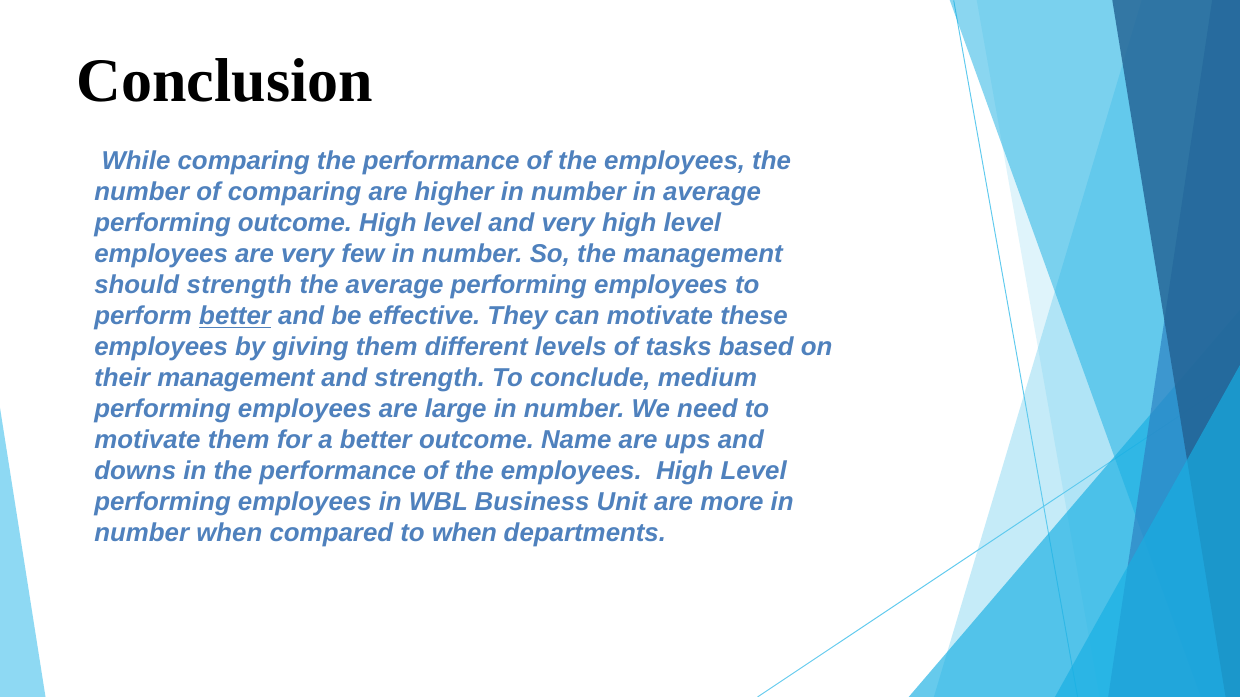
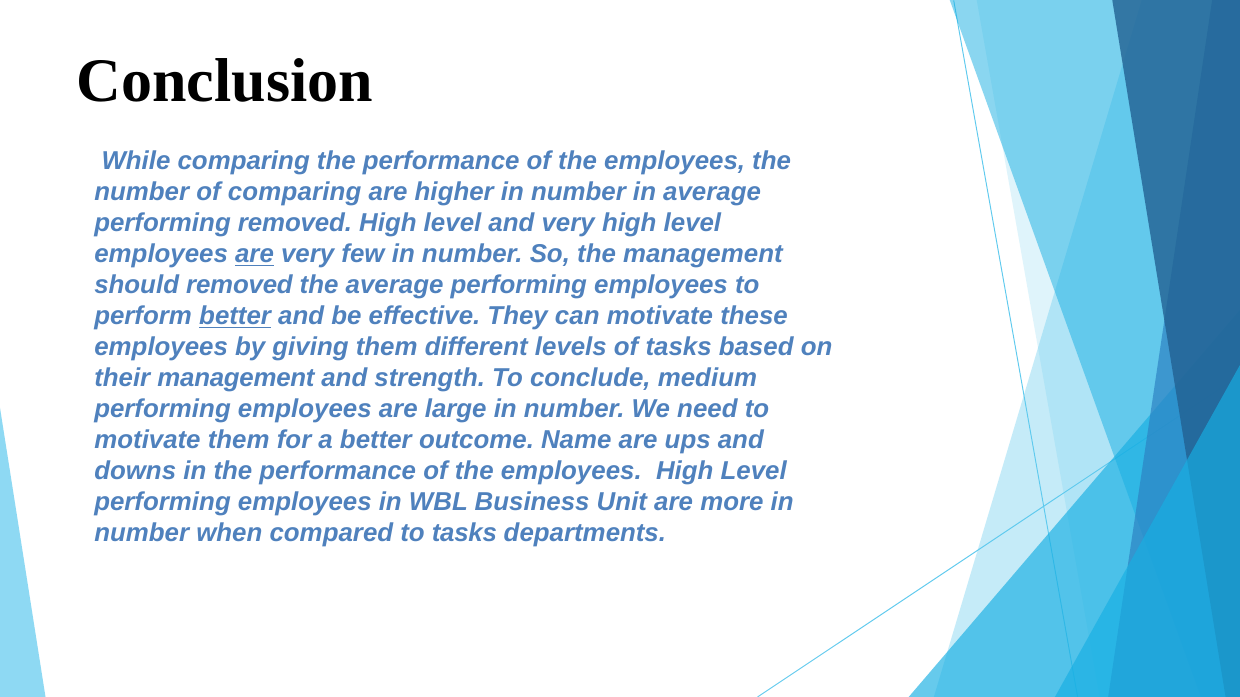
performing outcome: outcome -> removed
are at (255, 254) underline: none -> present
should strength: strength -> removed
to when: when -> tasks
